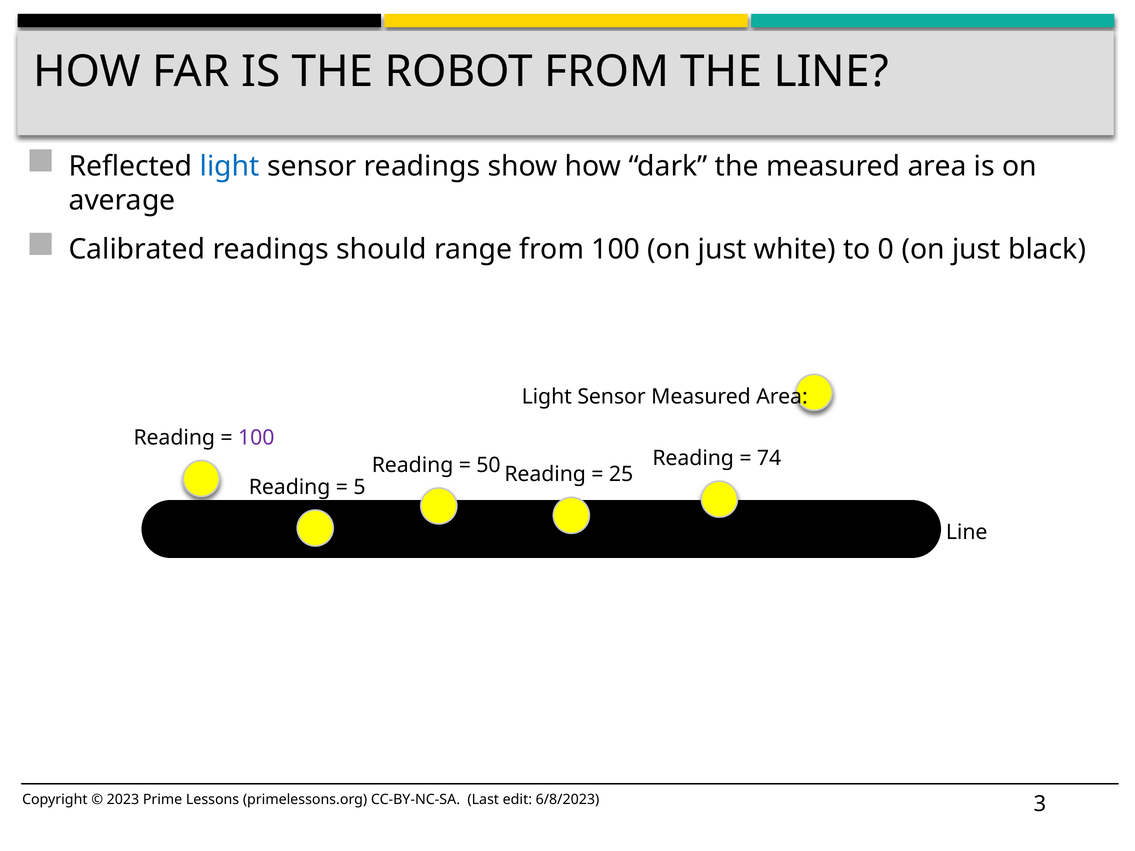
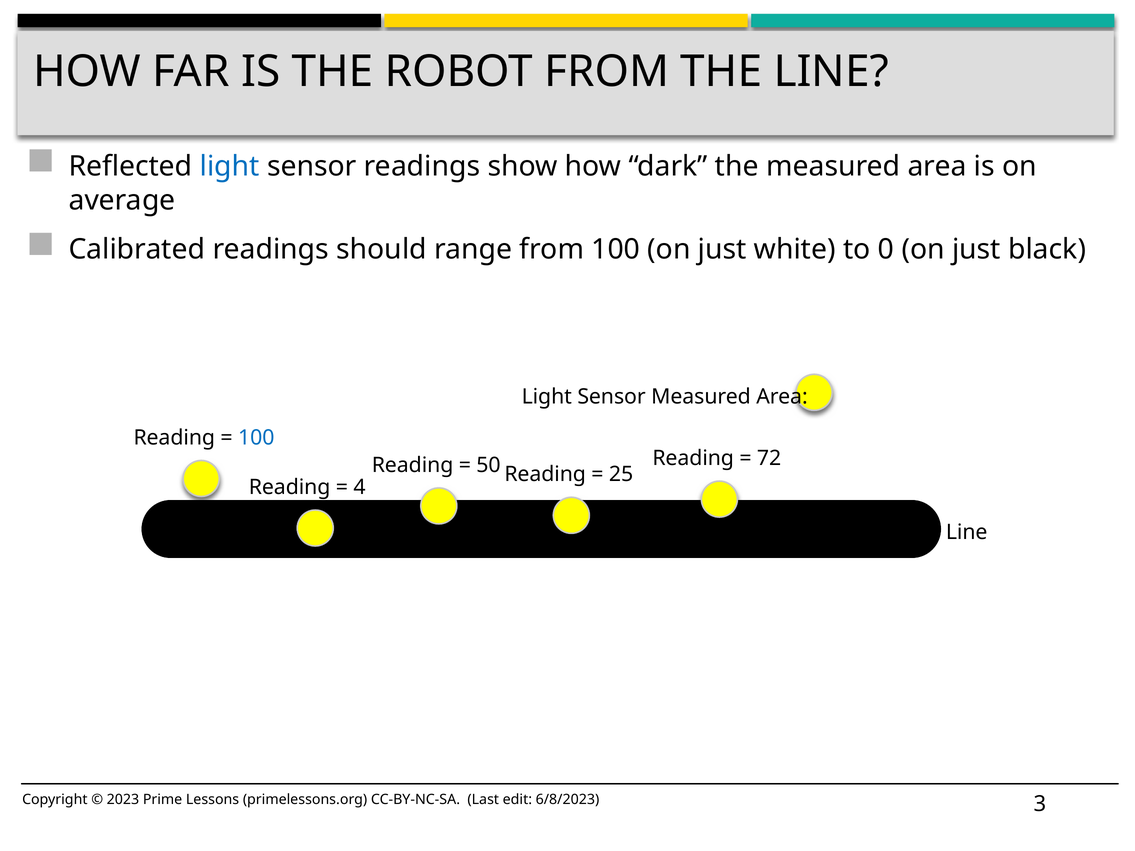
100 at (256, 438) colour: purple -> blue
74: 74 -> 72
5: 5 -> 4
